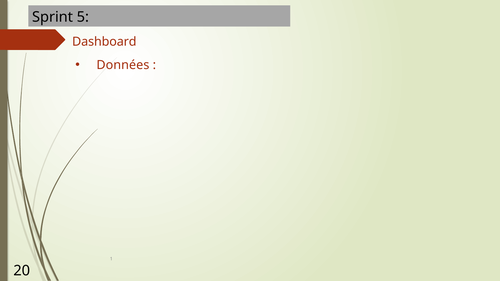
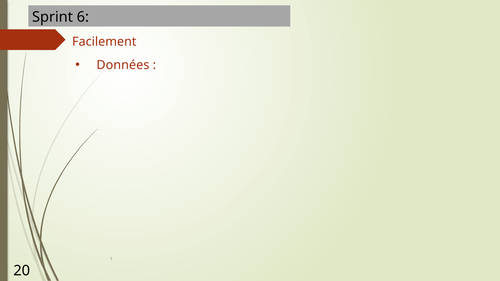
5: 5 -> 6
Dashboard: Dashboard -> Facilement
